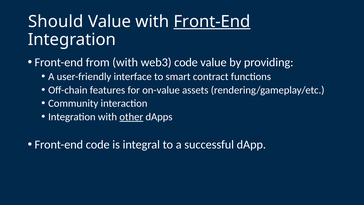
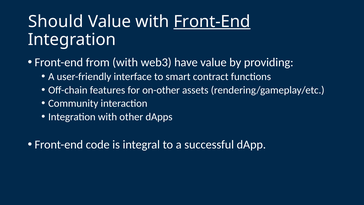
web3 code: code -> have
on-value: on-value -> on-other
other underline: present -> none
